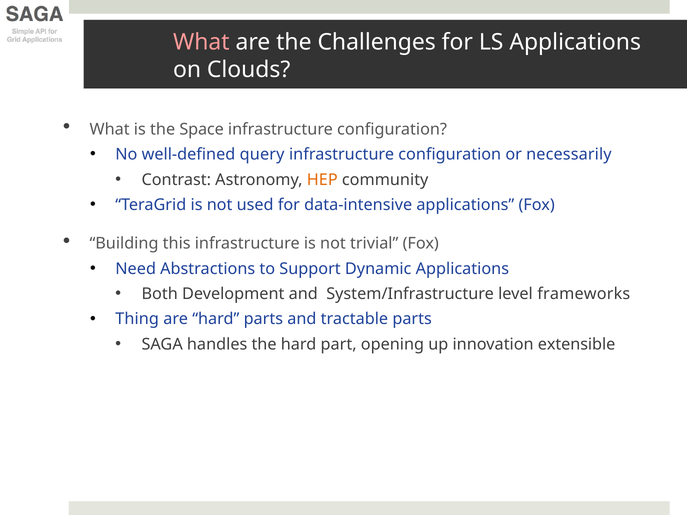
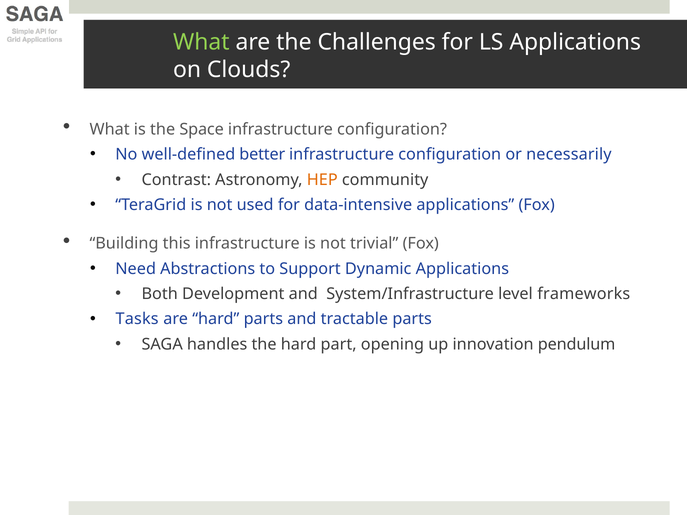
What at (201, 42) colour: pink -> light green
query: query -> better
Thing: Thing -> Tasks
extensible: extensible -> pendulum
